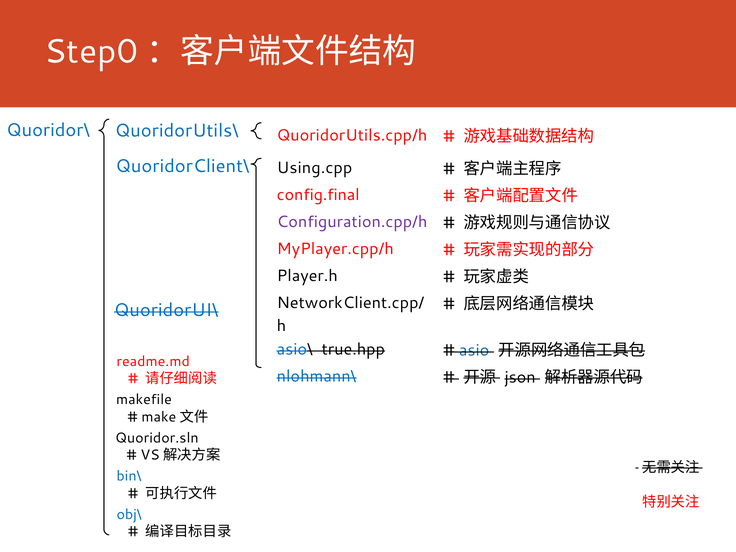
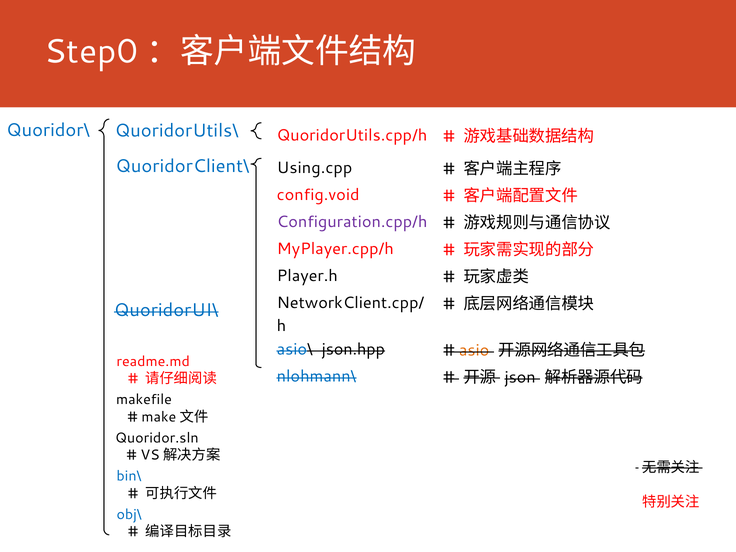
config.final: config.final -> config.void
true.hpp: true.hpp -> json.hpp
asio colour: blue -> orange
